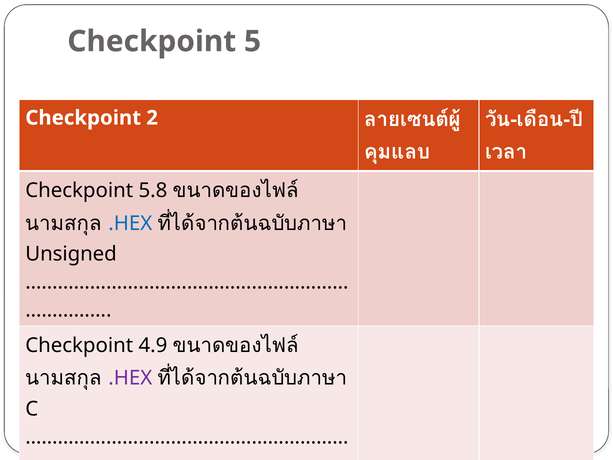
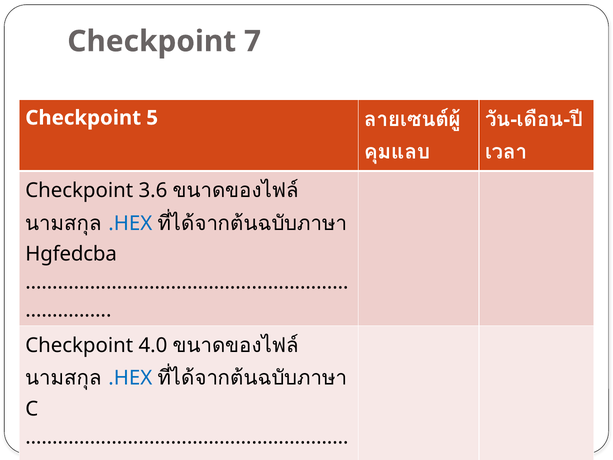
5: 5 -> 7
2: 2 -> 5
5.8: 5.8 -> 3.6
Unsigned: Unsigned -> Hgfedcba
4.9: 4.9 -> 4.0
.HEX at (130, 378) colour: purple -> blue
